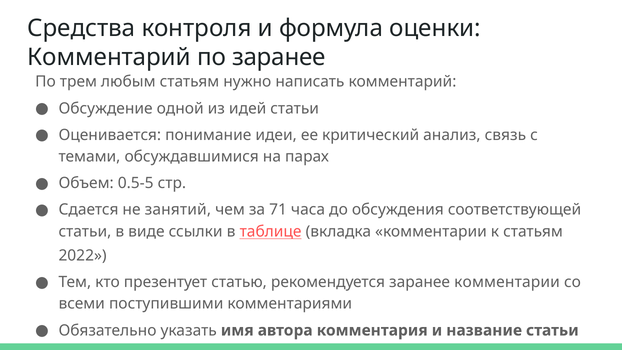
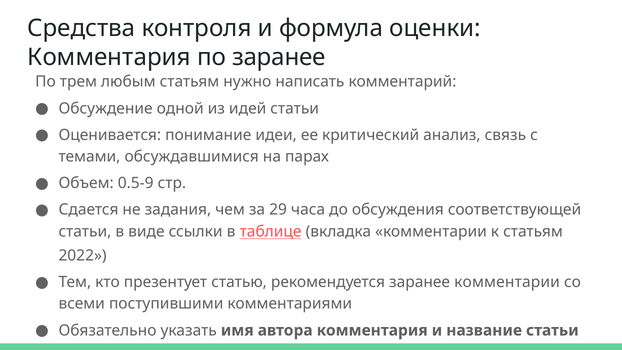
Комментарий at (109, 57): Комментарий -> Комментария
0.5-5: 0.5-5 -> 0.5-9
занятий: занятий -> задания
71: 71 -> 29
